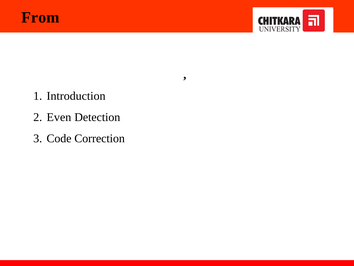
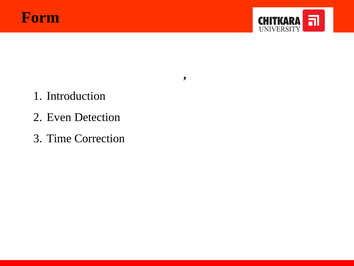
From: From -> Form
Code: Code -> Time
